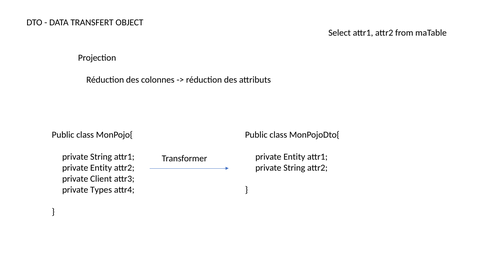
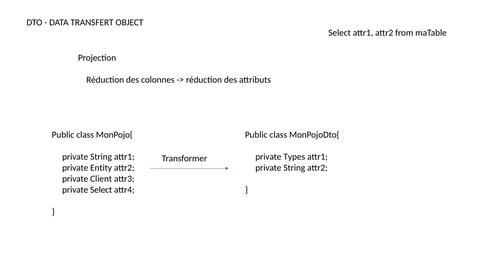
Entity at (294, 157): Entity -> Types
private Types: Types -> Select
